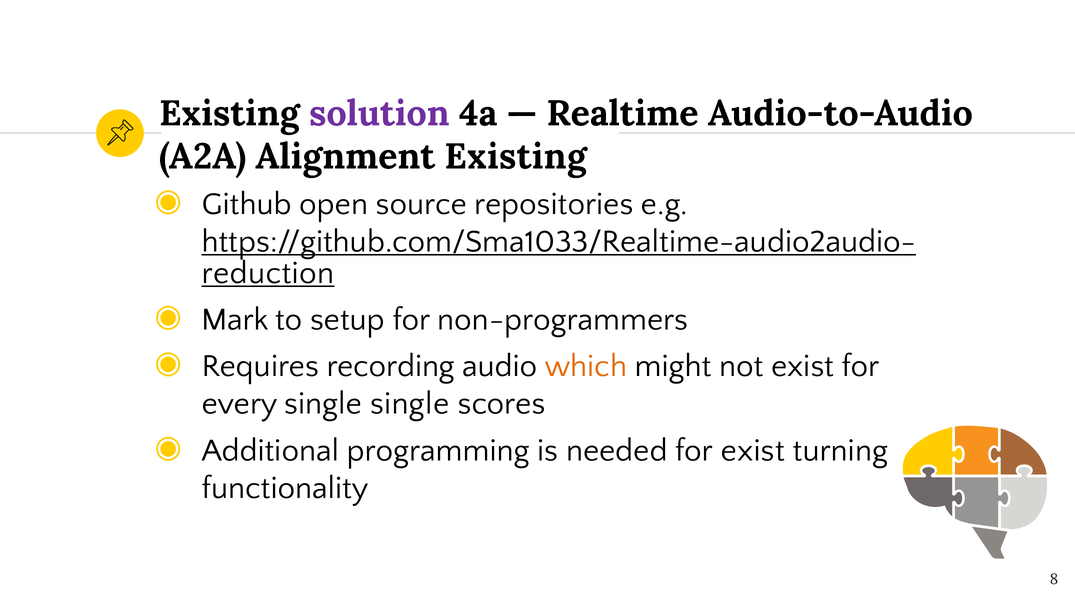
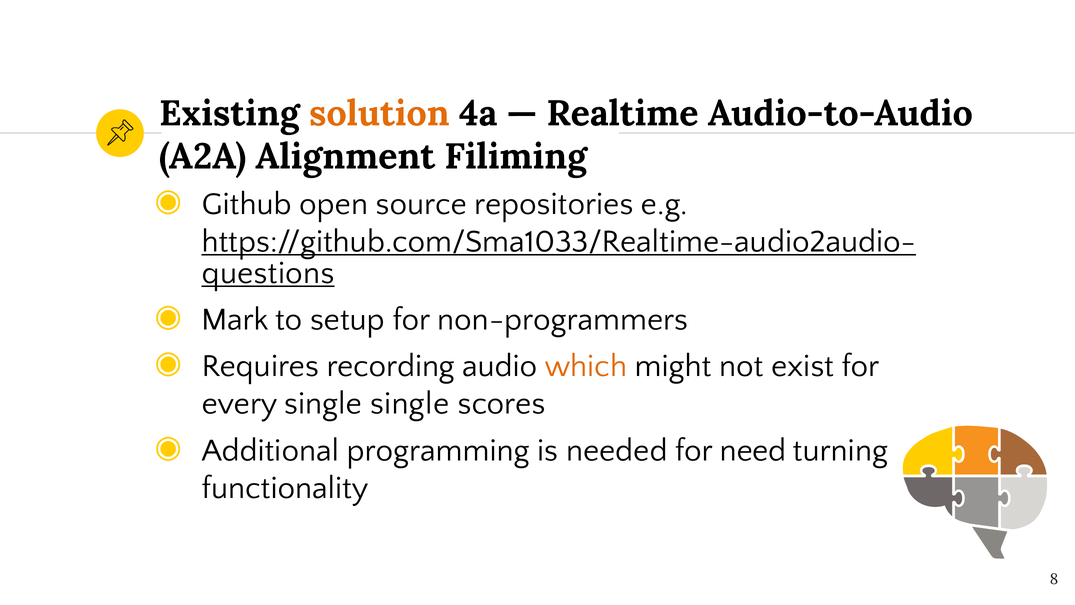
solution colour: purple -> orange
Alignment Existing: Existing -> Filiming
reduction: reduction -> questions
for exist: exist -> need
